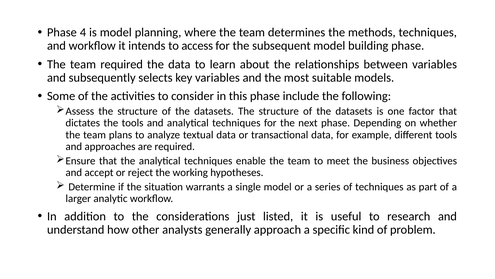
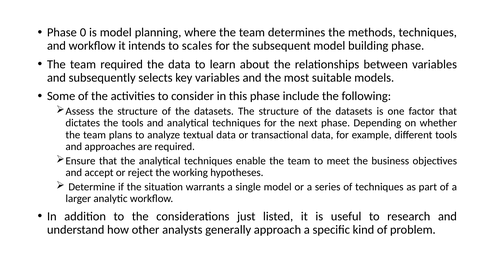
4: 4 -> 0
access: access -> scales
